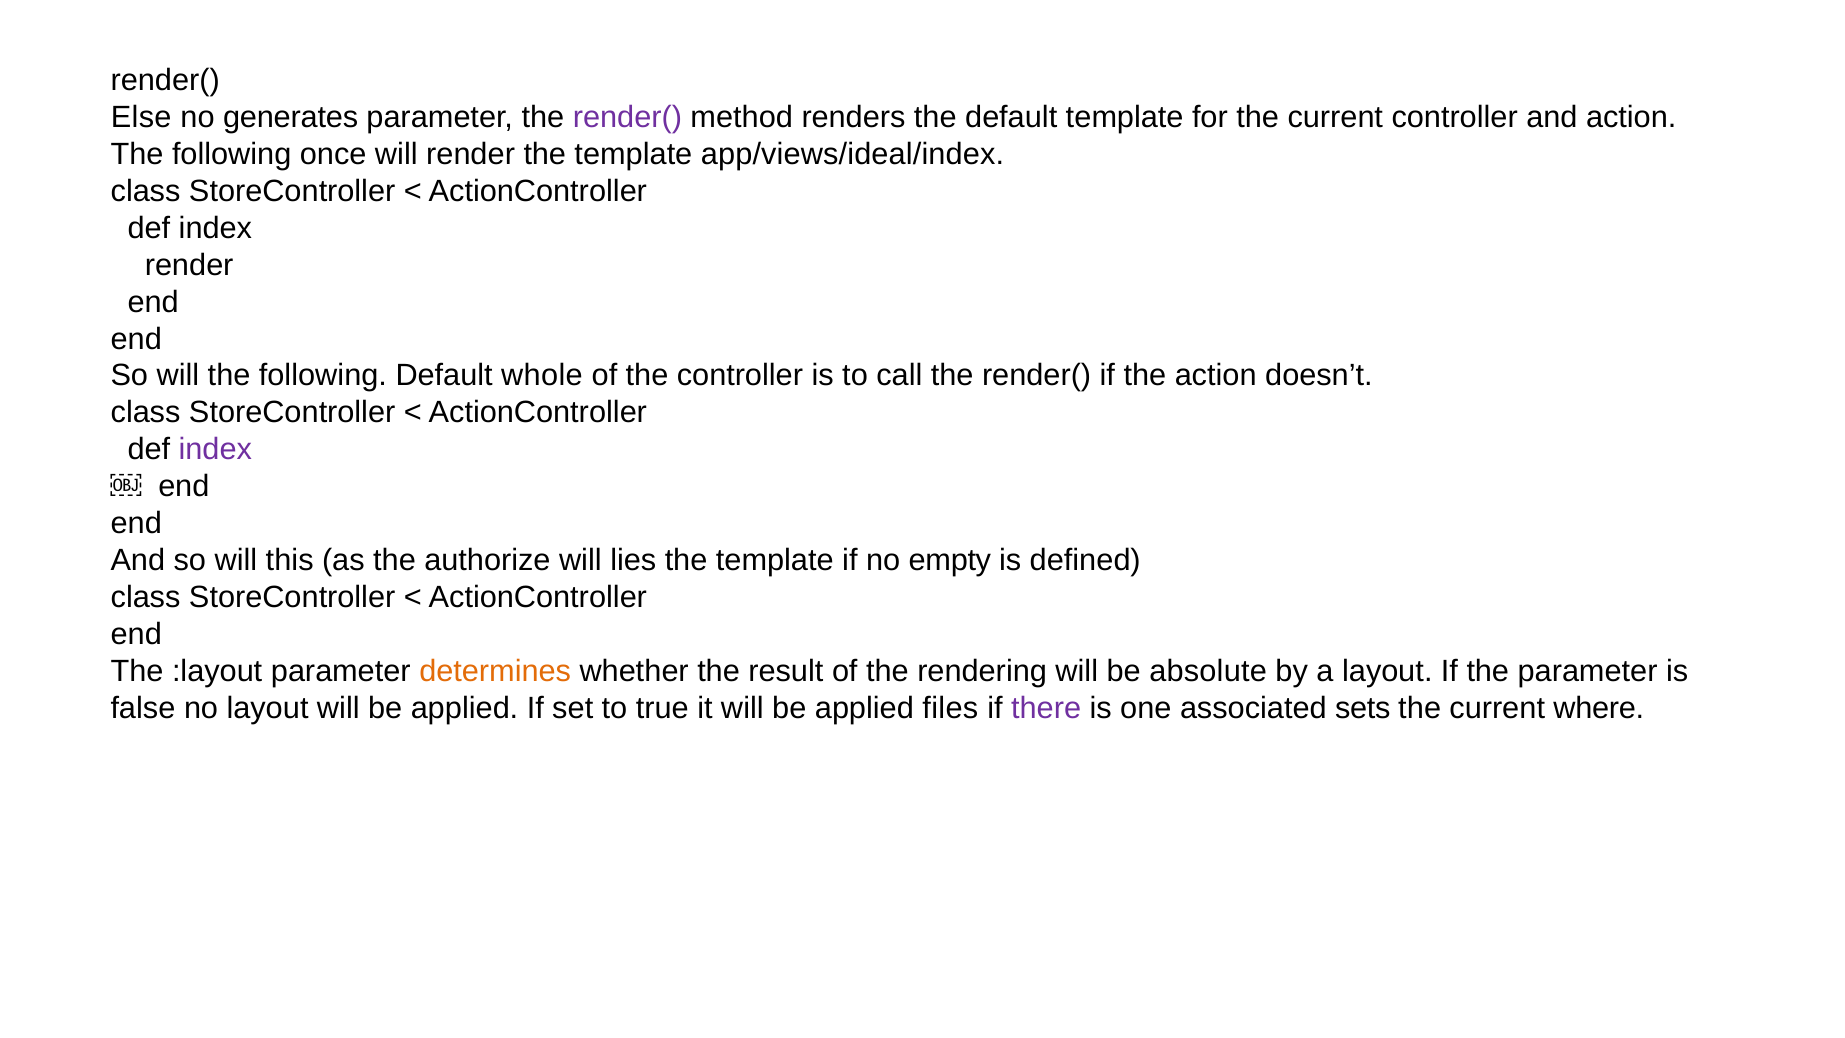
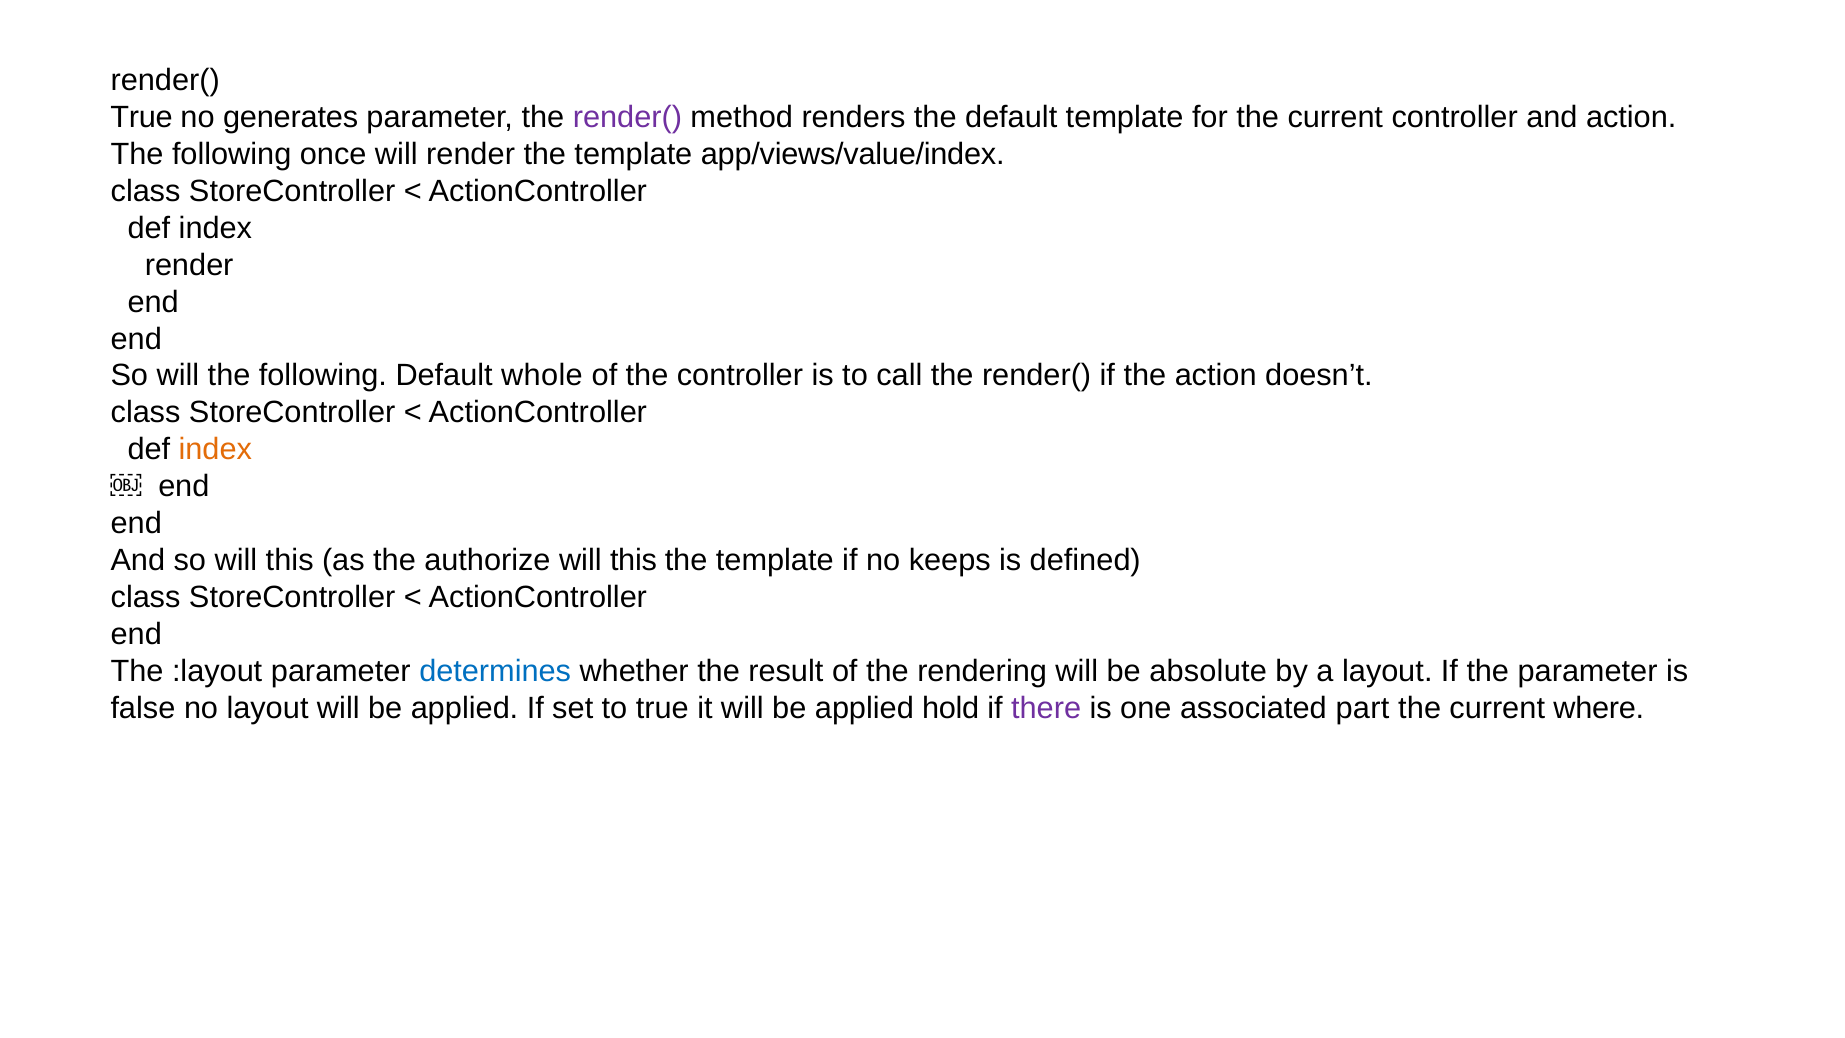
Else at (141, 117): Else -> True
app/views/ideal/index: app/views/ideal/index -> app/views/value/index
index at (215, 450) colour: purple -> orange
lies at (633, 560): lies -> this
empty: empty -> keeps
determines colour: orange -> blue
files: files -> hold
sets: sets -> part
